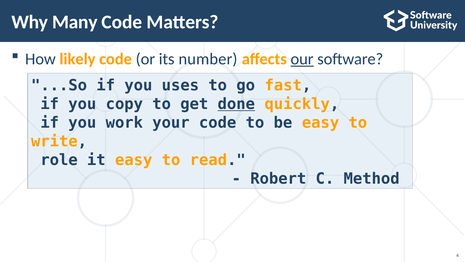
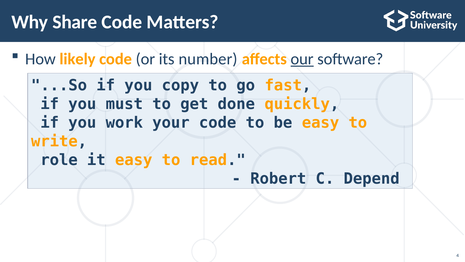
Many: Many -> Share
uses: uses -> copy
copy: copy -> must
done underline: present -> none
Method: Method -> Depend
